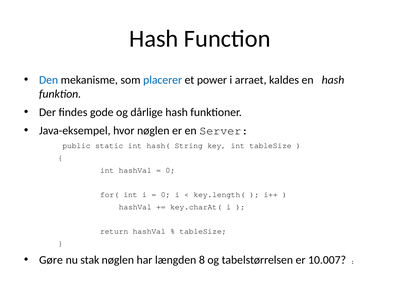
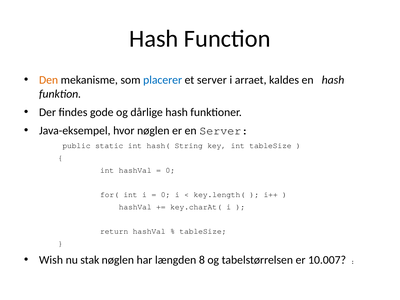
Den colour: blue -> orange
et power: power -> server
Gøre: Gøre -> Wish
